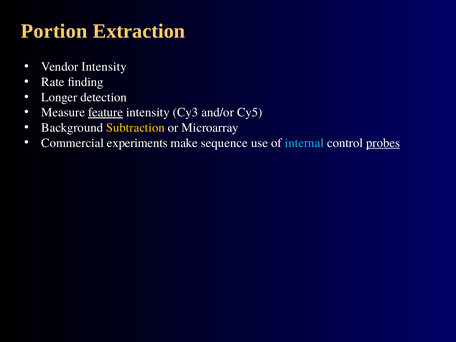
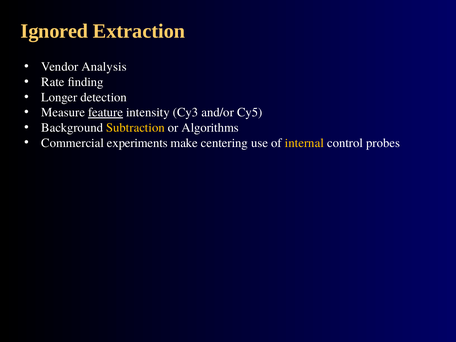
Portion: Portion -> Ignored
Vendor Intensity: Intensity -> Analysis
Microarray: Microarray -> Algorithms
sequence: sequence -> centering
internal colour: light blue -> yellow
probes underline: present -> none
